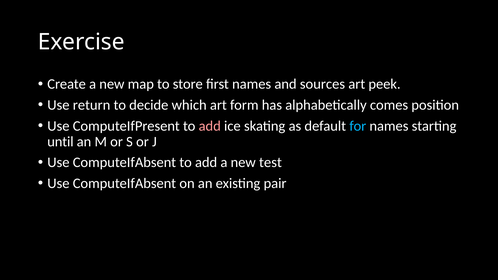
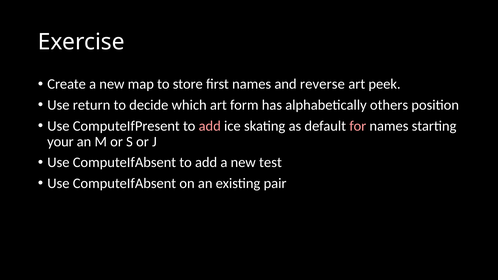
sources: sources -> reverse
comes: comes -> others
for colour: light blue -> pink
until: until -> your
